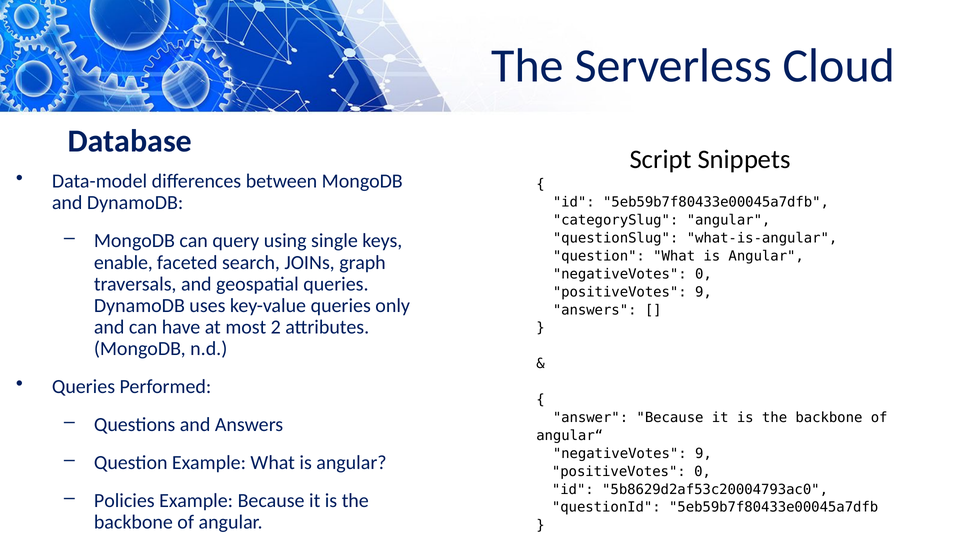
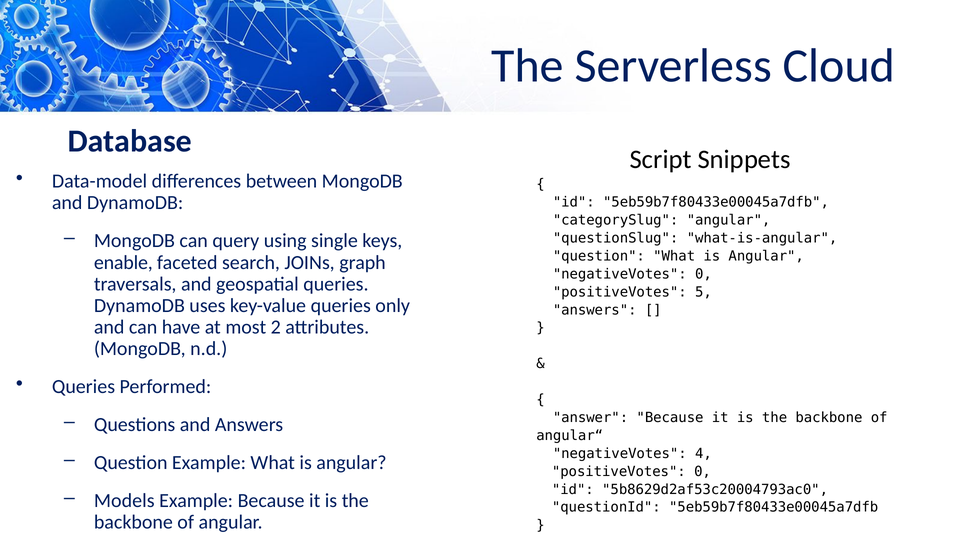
positiveVotes 9: 9 -> 5
negativeVotes 9: 9 -> 4
Policies: Policies -> Models
